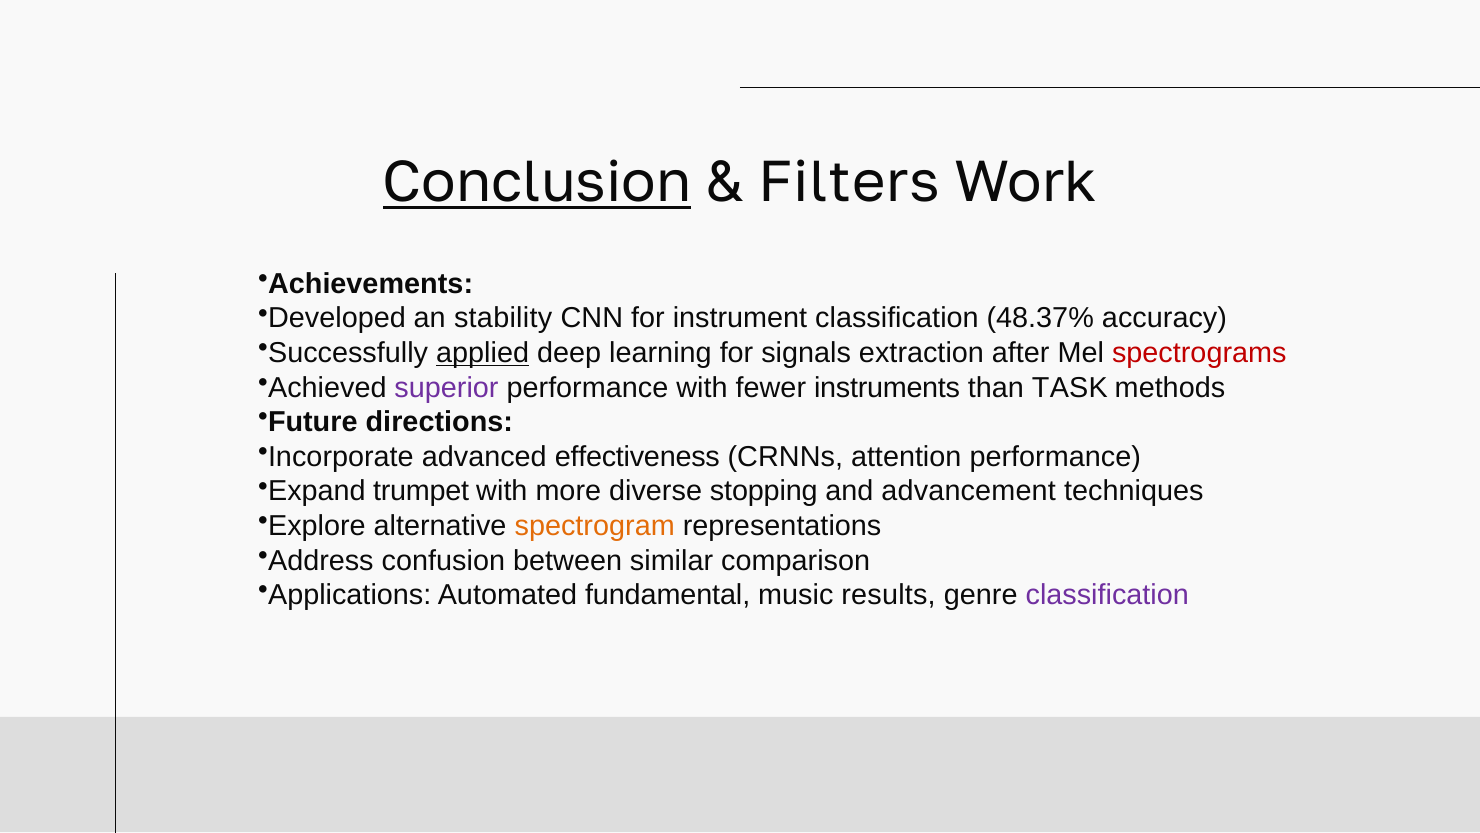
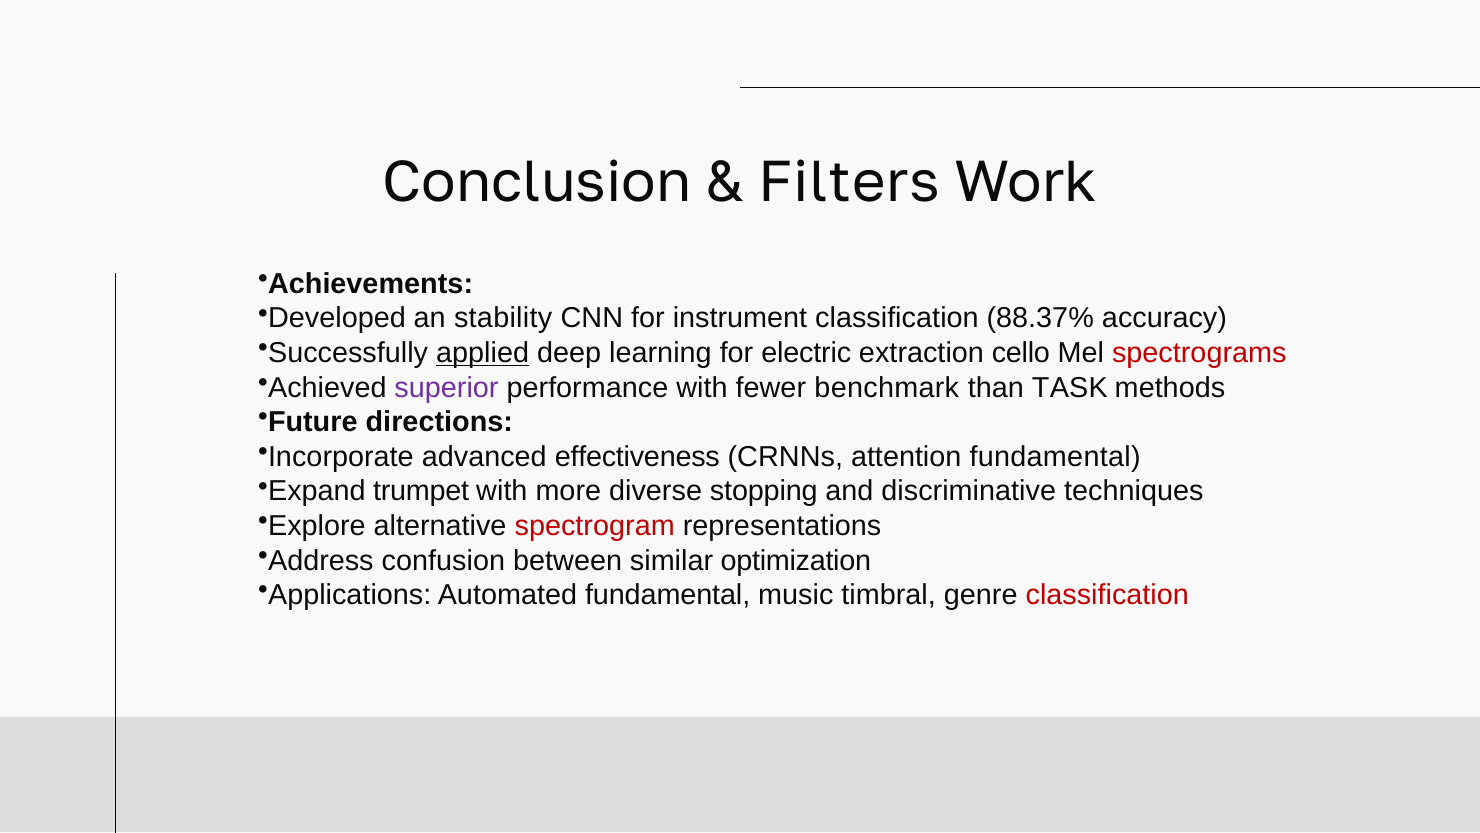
Conclusion underline: present -> none
48.37%: 48.37% -> 88.37%
signals: signals -> electric
after: after -> cello
instruments: instruments -> benchmark
attention performance: performance -> fundamental
advancement: advancement -> discriminative
spectrogram colour: orange -> red
comparison: comparison -> optimization
results: results -> timbral
classification at (1107, 595) colour: purple -> red
